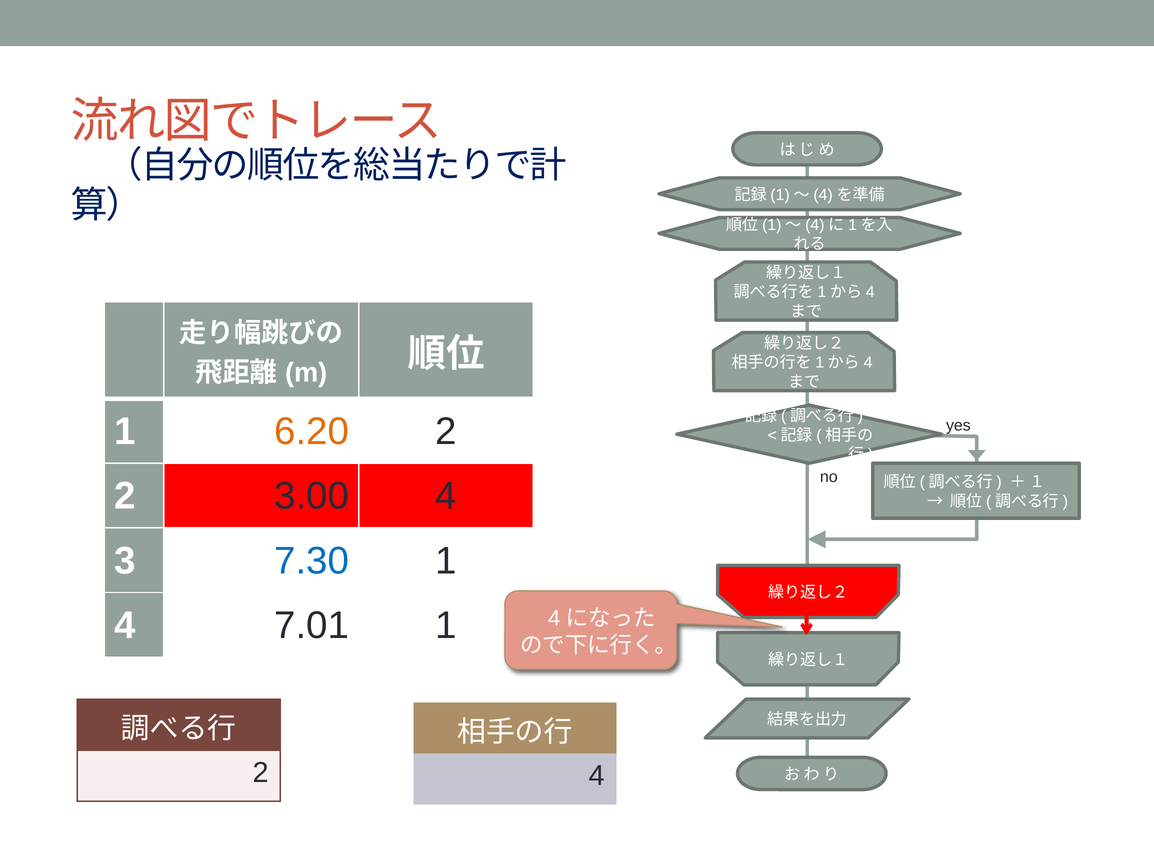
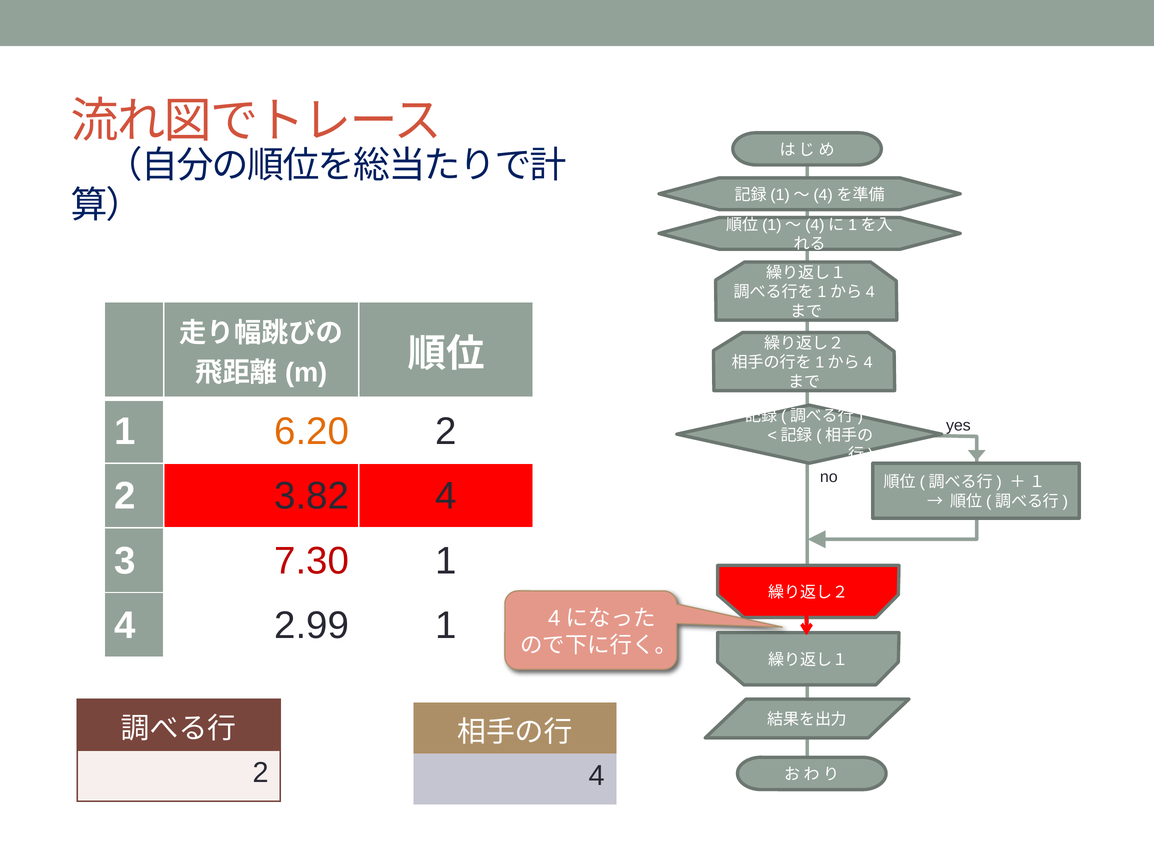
3.00: 3.00 -> 3.82
7.30 colour: blue -> red
7.01: 7.01 -> 2.99
